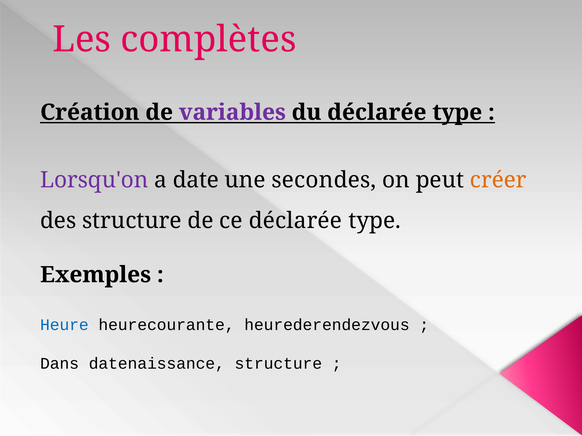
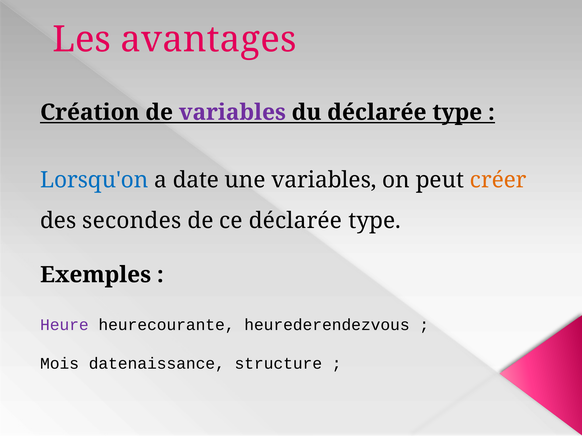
complètes: complètes -> avantages
Lorsqu'on colour: purple -> blue
une secondes: secondes -> variables
des structure: structure -> secondes
Heure colour: blue -> purple
Dans: Dans -> Mois
